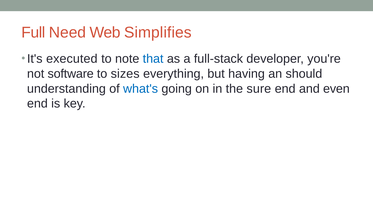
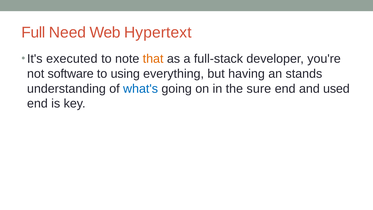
Simplifies: Simplifies -> Hypertext
that colour: blue -> orange
sizes: sizes -> using
should: should -> stands
even: even -> used
